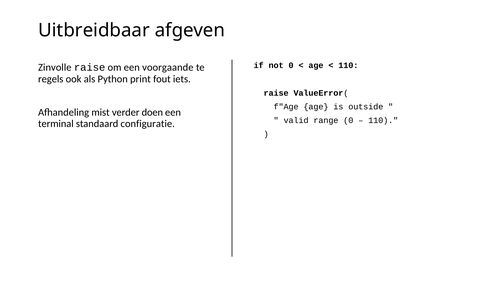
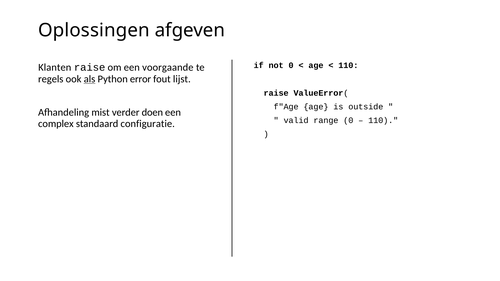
Uitbreidbaar: Uitbreidbaar -> Oplossingen
Zinvolle: Zinvolle -> Klanten
als underline: none -> present
print: print -> error
iets: iets -> lijst
terminal: terminal -> complex
